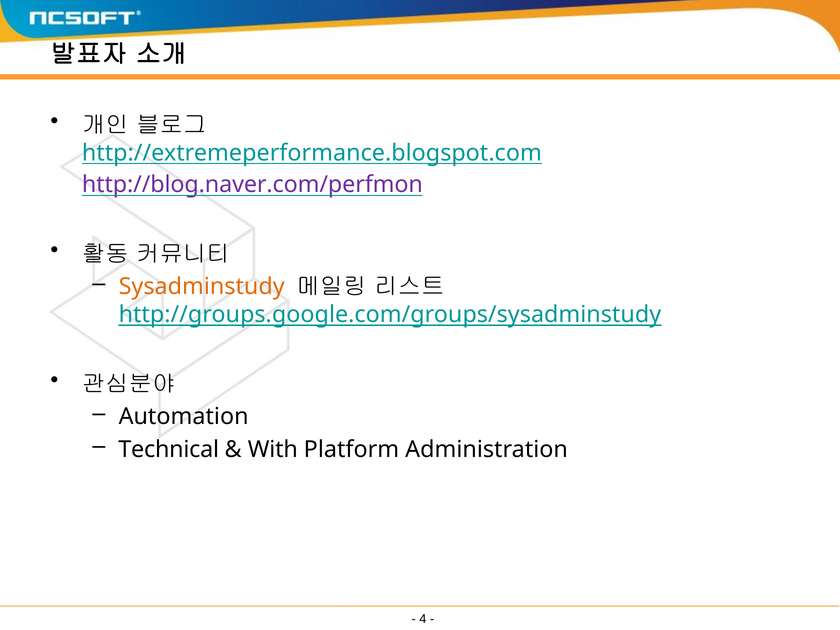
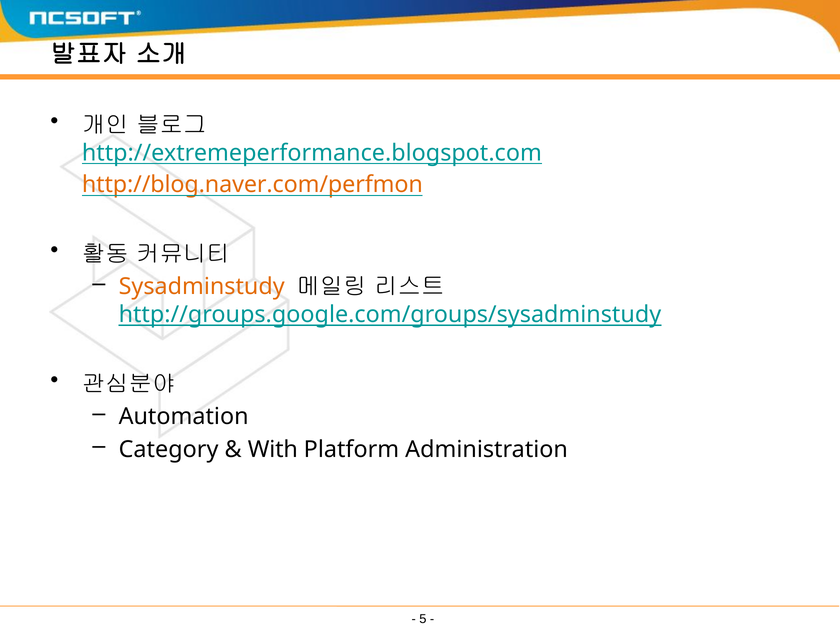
http://blog.naver.com/perfmon colour: purple -> orange
Technical: Technical -> Category
4: 4 -> 5
